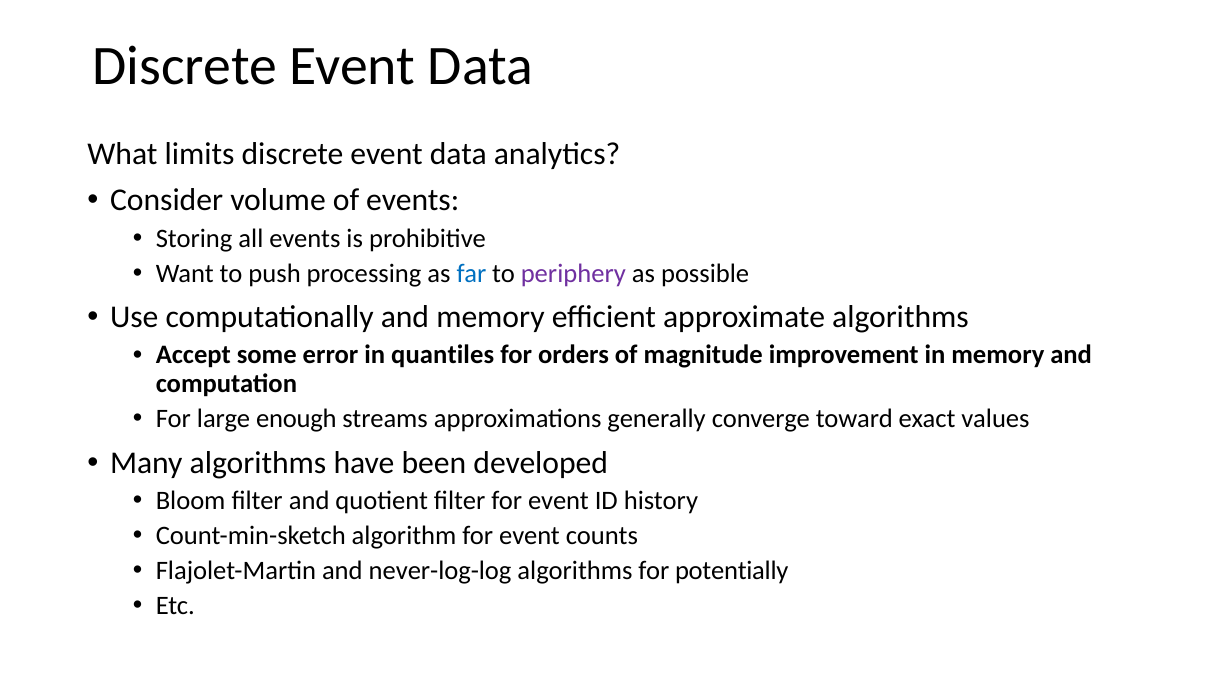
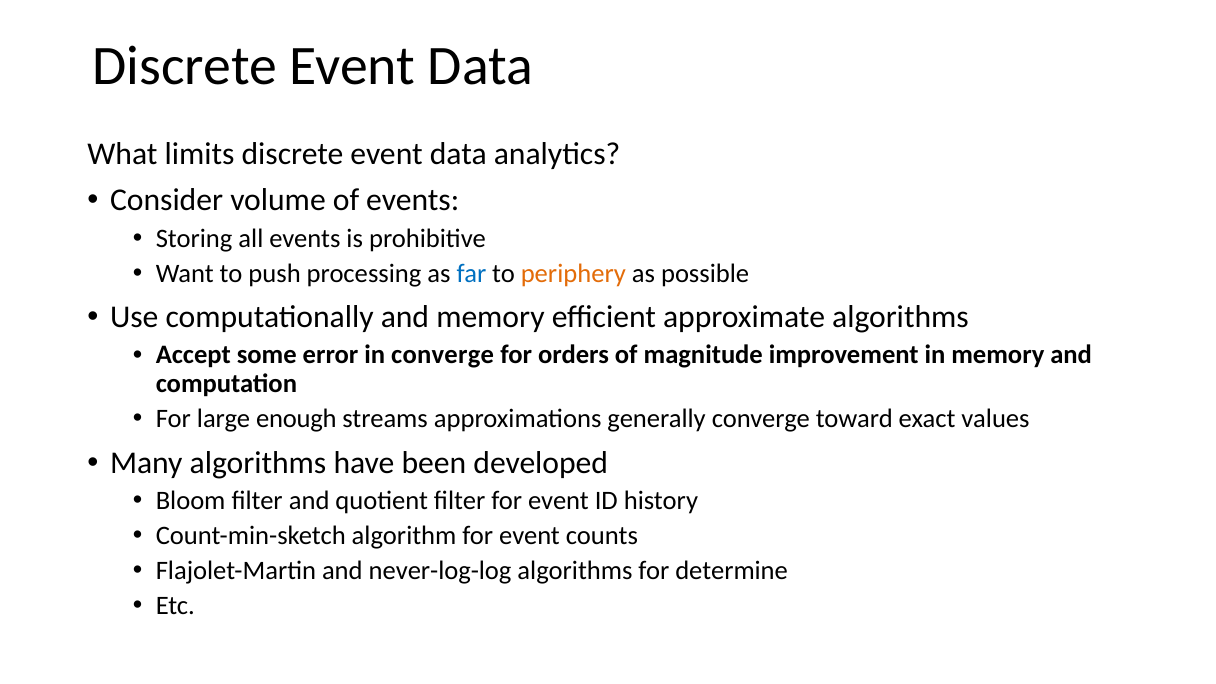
periphery colour: purple -> orange
in quantiles: quantiles -> converge
potentially: potentially -> determine
